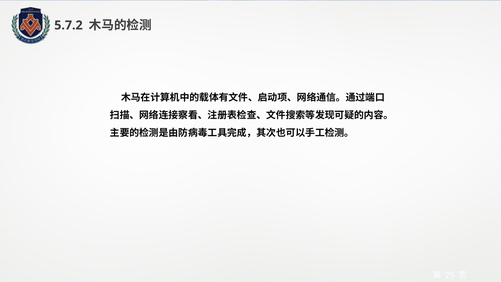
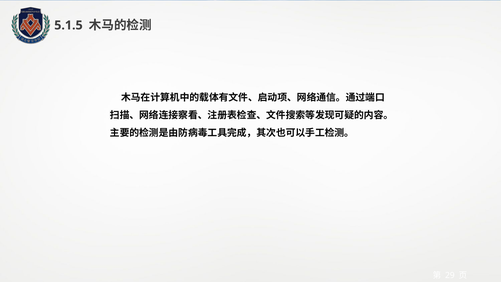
5.7.2: 5.7.2 -> 5.1.5
